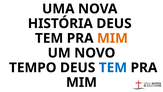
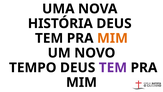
TEM at (113, 67) colour: blue -> purple
